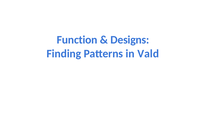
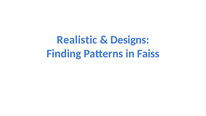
Function: Function -> Realistic
Vald: Vald -> Faiss
